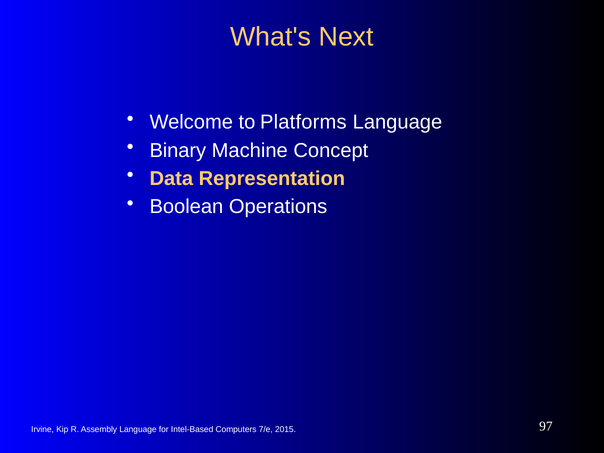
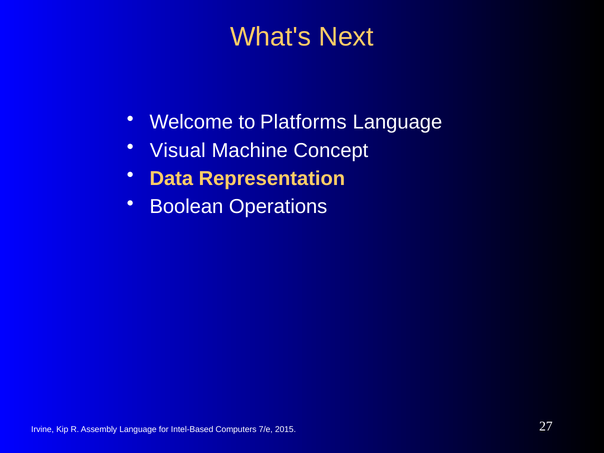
Binary: Binary -> Visual
97: 97 -> 27
